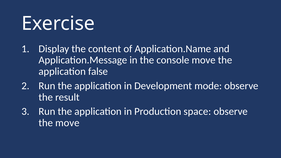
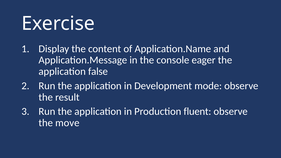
console move: move -> eager
space: space -> fluent
